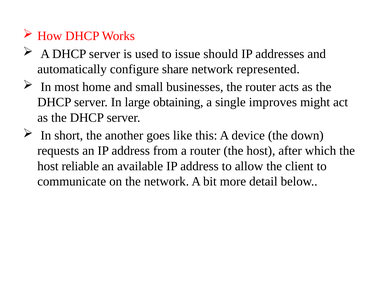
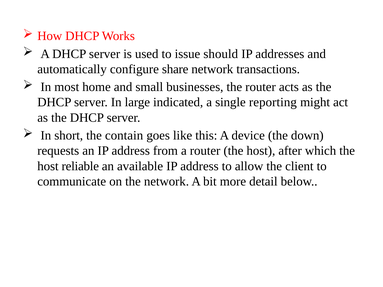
represented: represented -> transactions
obtaining: obtaining -> indicated
improves: improves -> reporting
another: another -> contain
